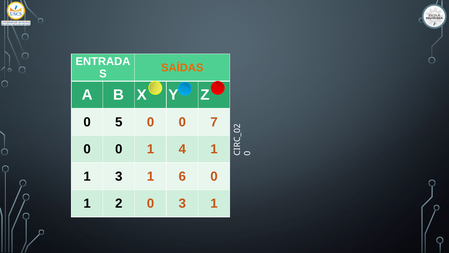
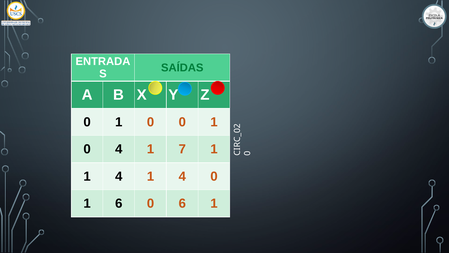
SAÍDAS colour: orange -> green
5 at (119, 122): 5 -> 1
0 0 7: 7 -> 1
0 at (119, 149): 0 -> 4
4: 4 -> 7
3 at (119, 176): 3 -> 4
6 at (182, 176): 6 -> 4
1 2: 2 -> 6
0 3: 3 -> 6
